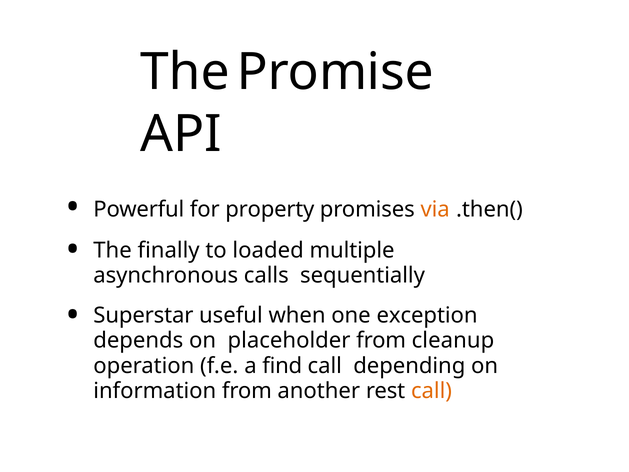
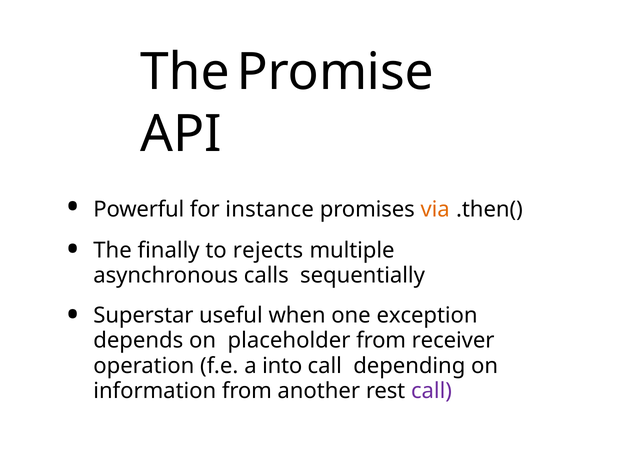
property: property -> instance
loaded: loaded -> rejects
cleanup: cleanup -> receiver
find: find -> into
call at (431, 391) colour: orange -> purple
